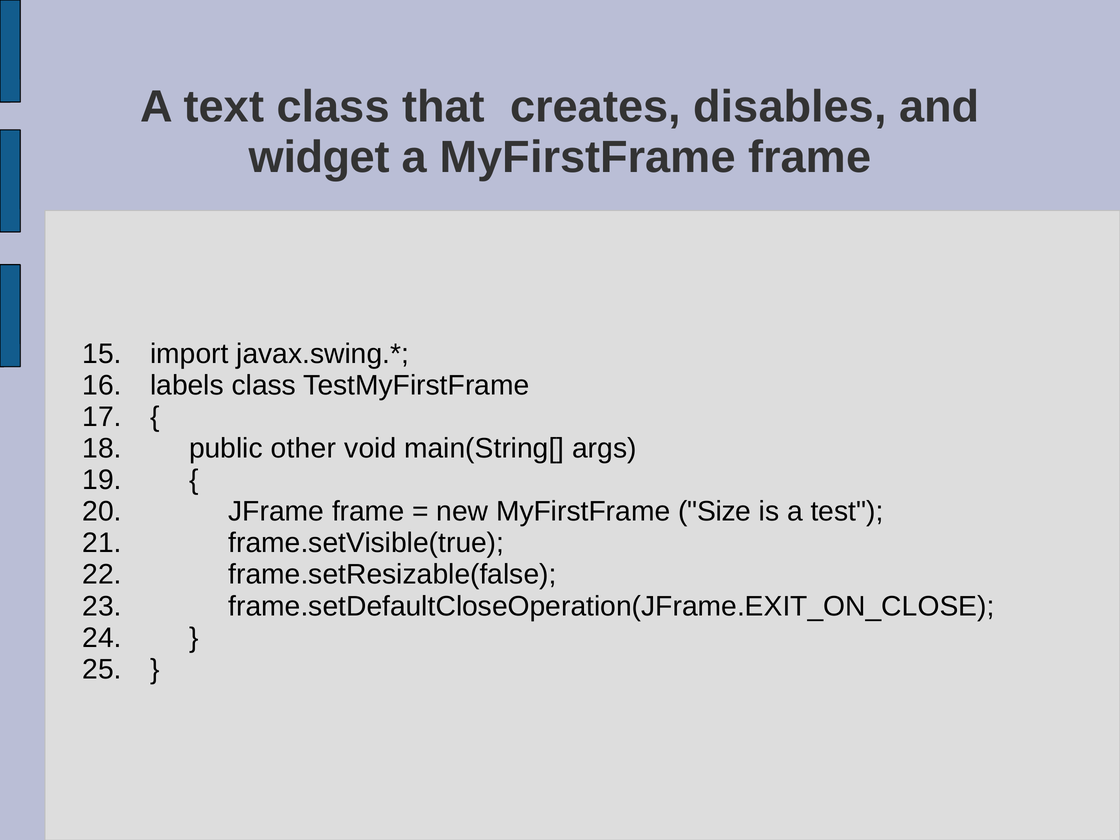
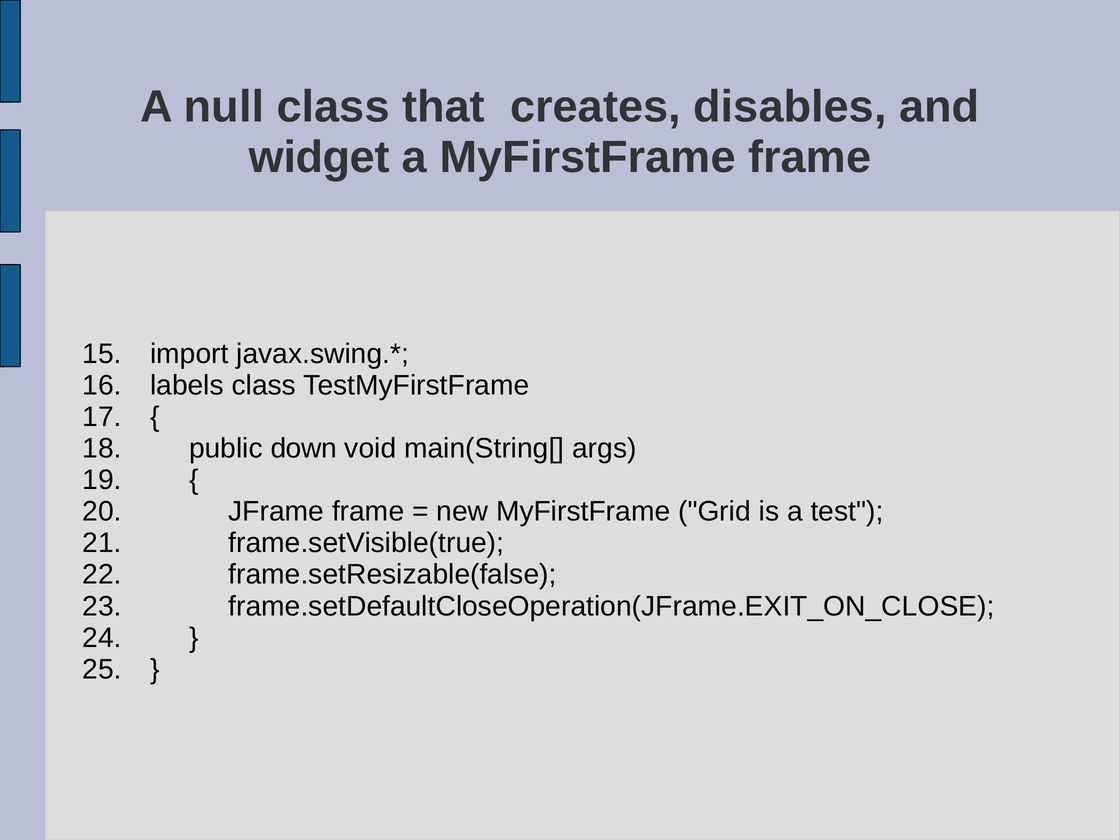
text: text -> null
other: other -> down
Size: Size -> Grid
